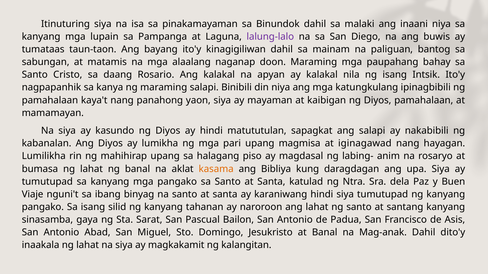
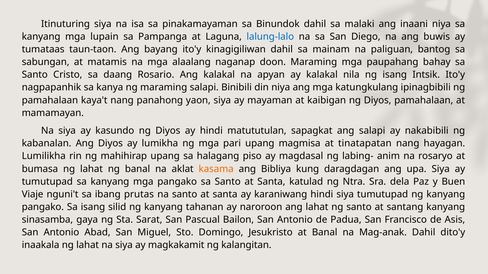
lalung-lalo colour: purple -> blue
iginagawad: iginagawad -> tinatapatan
binyag: binyag -> prutas
